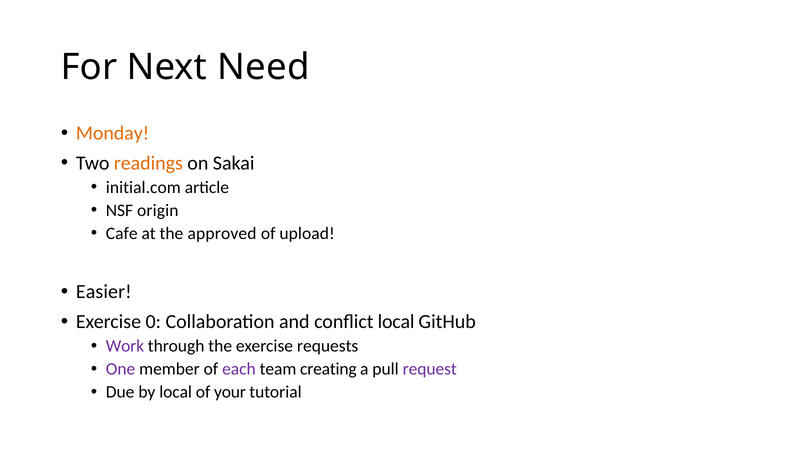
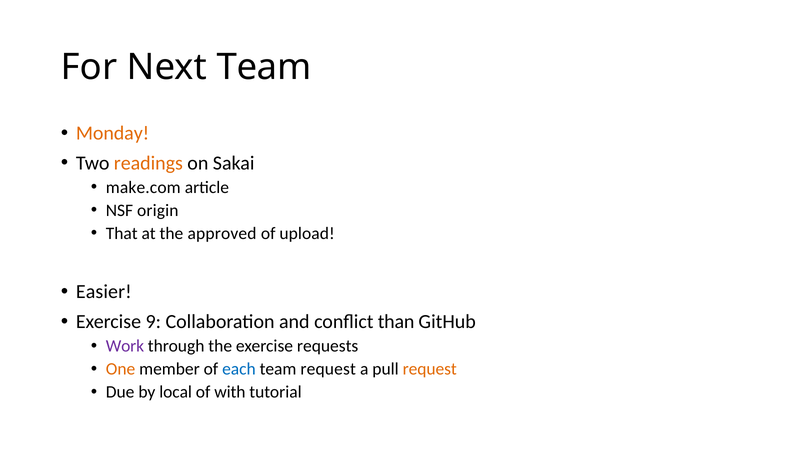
Next Need: Need -> Team
initial.com: initial.com -> make.com
Cafe: Cafe -> That
0: 0 -> 9
conflict local: local -> than
One colour: purple -> orange
each colour: purple -> blue
team creating: creating -> request
request at (430, 369) colour: purple -> orange
your: your -> with
